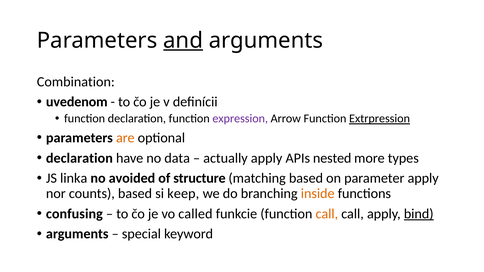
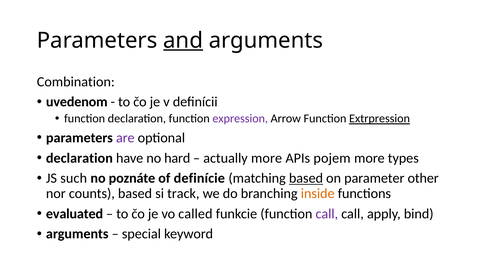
are colour: orange -> purple
data: data -> hard
actually apply: apply -> more
nested: nested -> pojem
linka: linka -> such
avoided: avoided -> poznáte
structure: structure -> definície
based at (306, 178) underline: none -> present
parameter apply: apply -> other
keep: keep -> track
confusing: confusing -> evaluated
call at (327, 214) colour: orange -> purple
bind underline: present -> none
